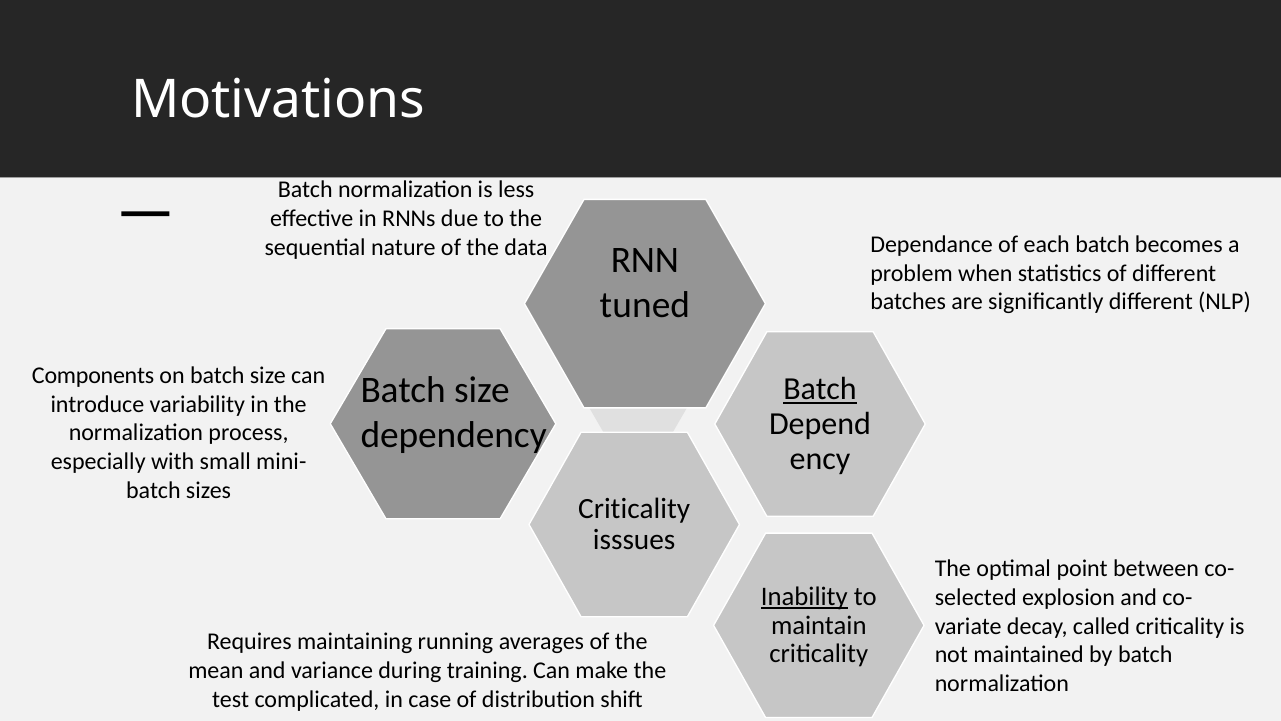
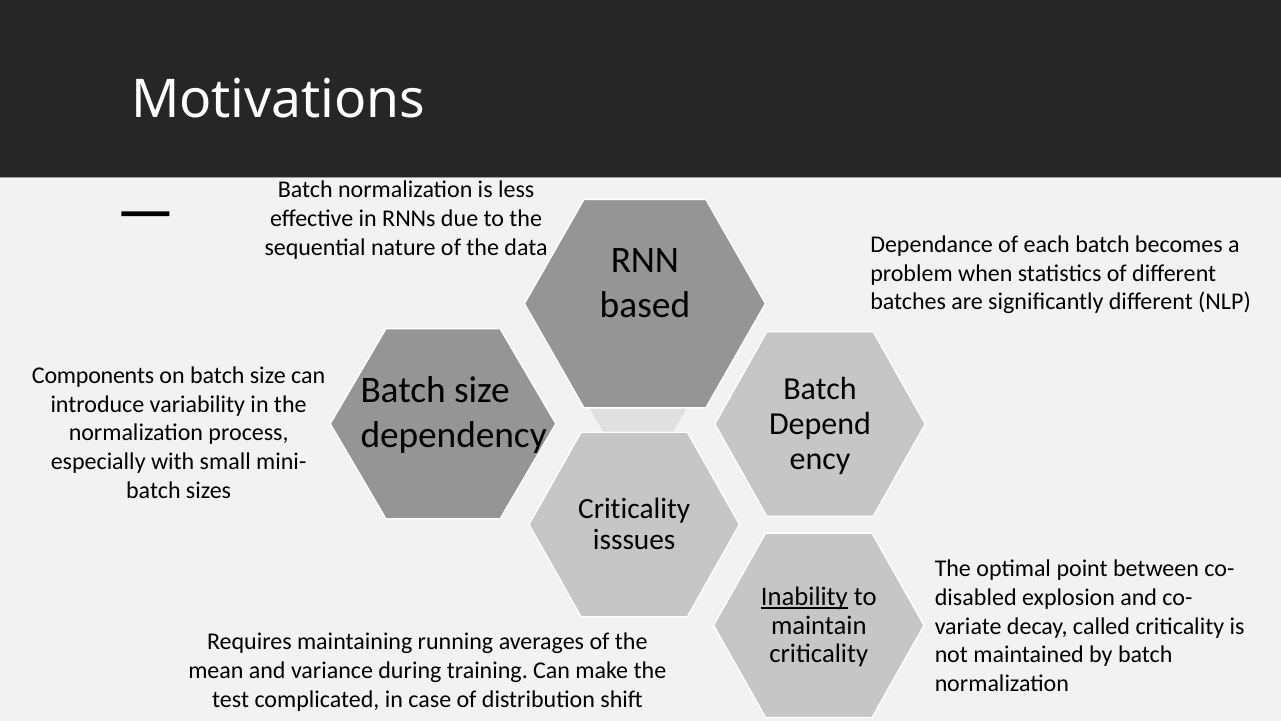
tuned: tuned -> based
Batch at (820, 389) underline: present -> none
selected: selected -> disabled
